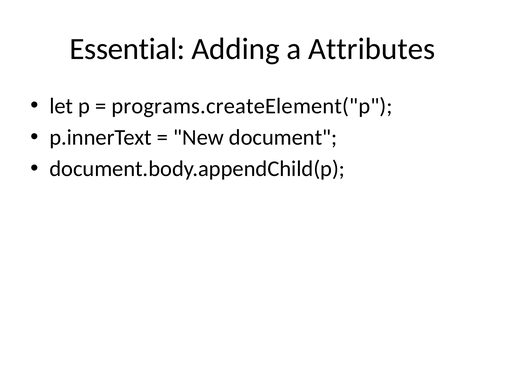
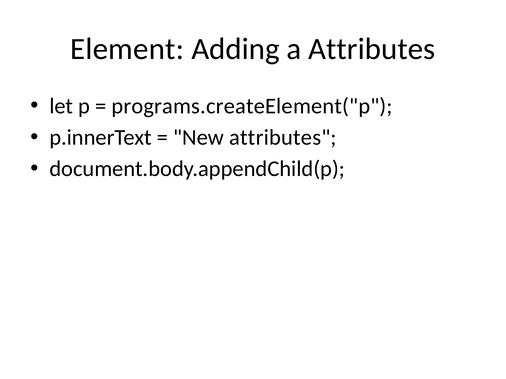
Essential: Essential -> Element
New document: document -> attributes
